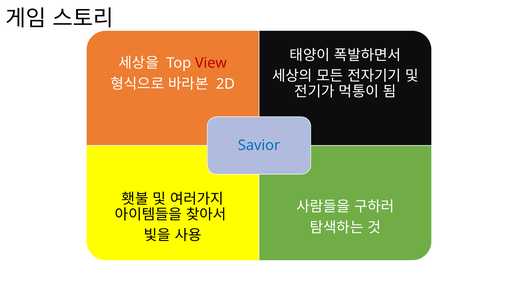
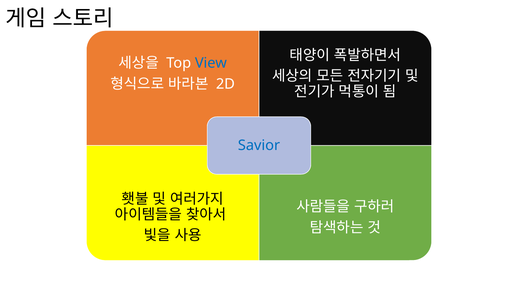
View colour: red -> blue
